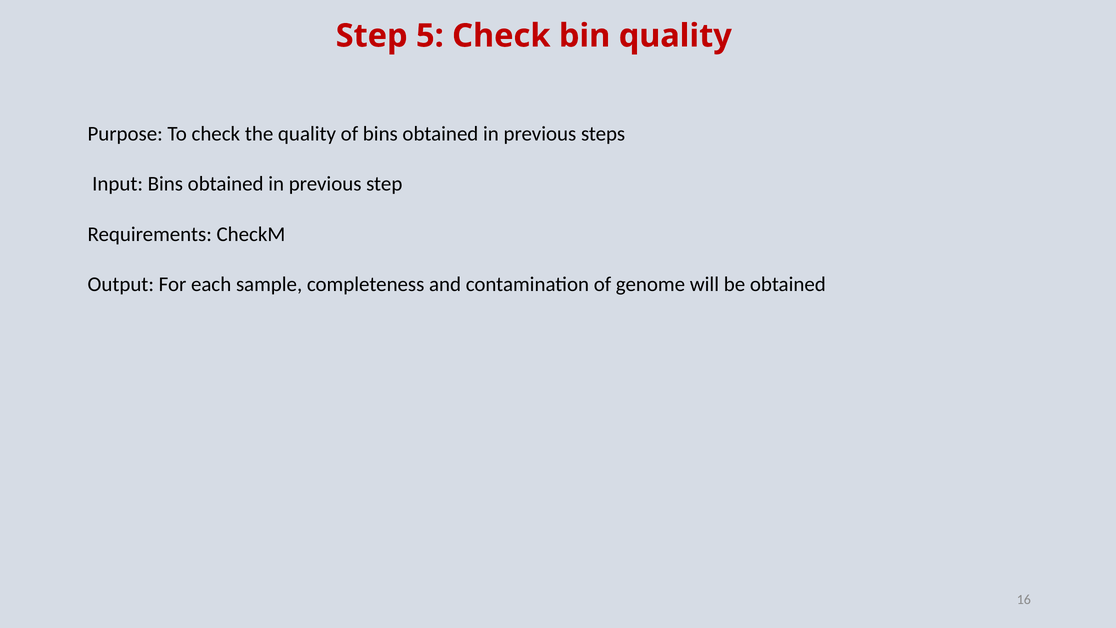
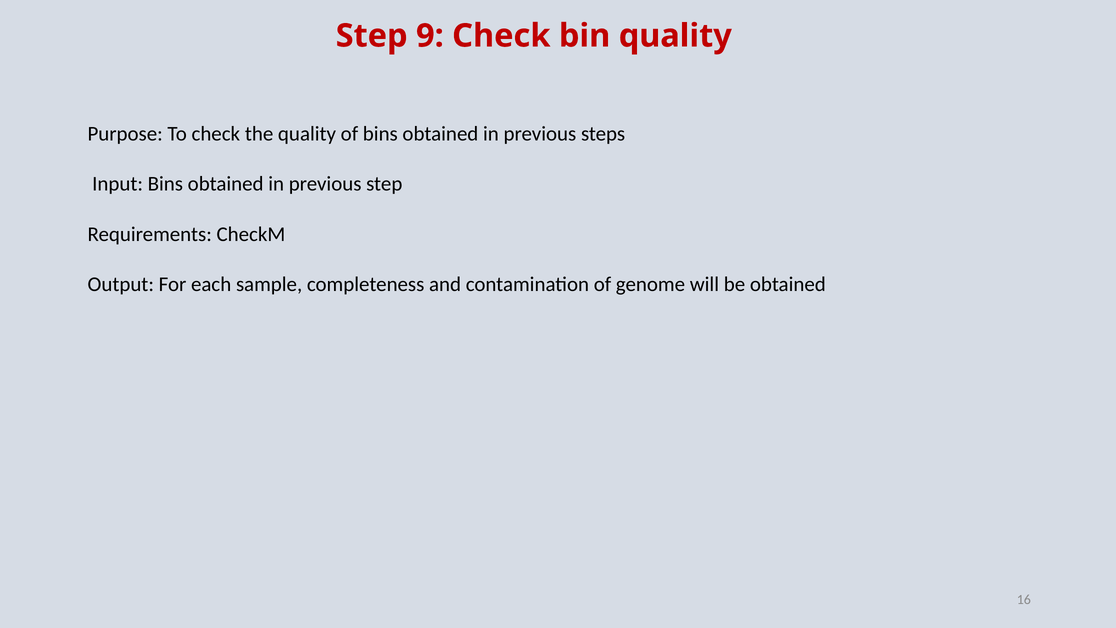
5: 5 -> 9
